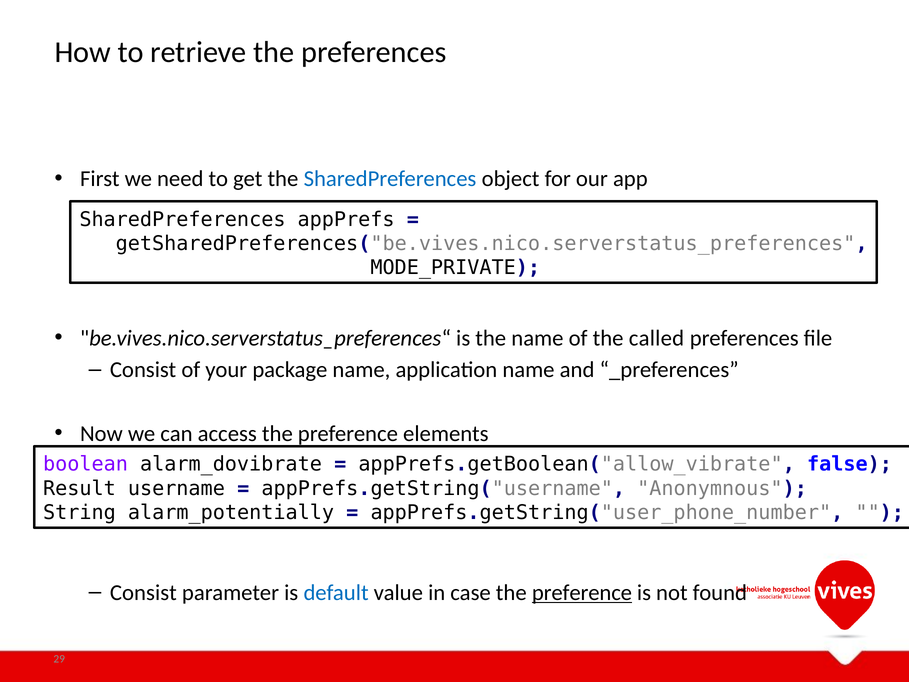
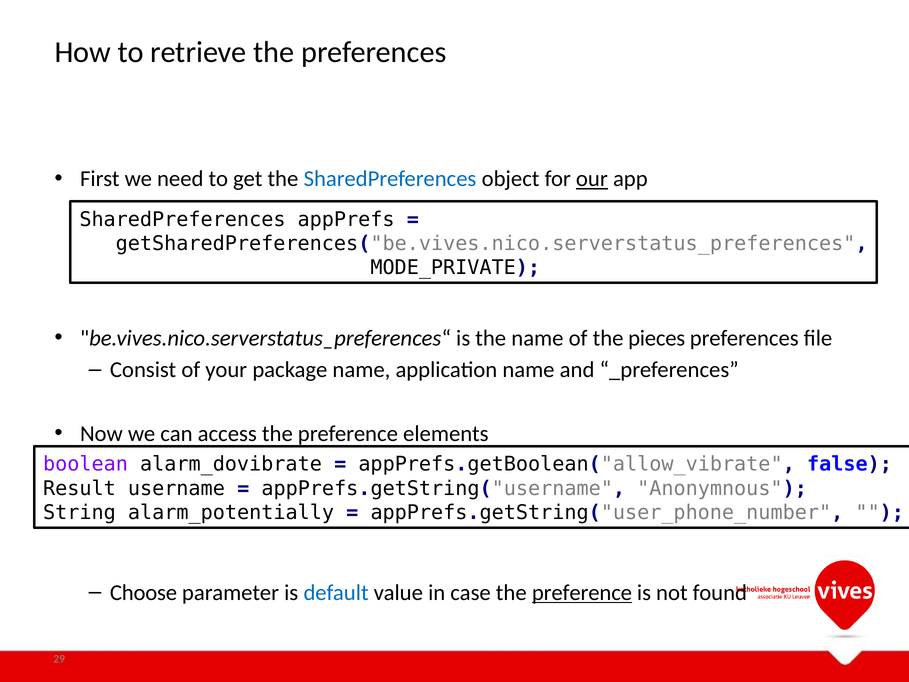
our underline: none -> present
called: called -> pieces
Consist at (143, 592): Consist -> Choose
